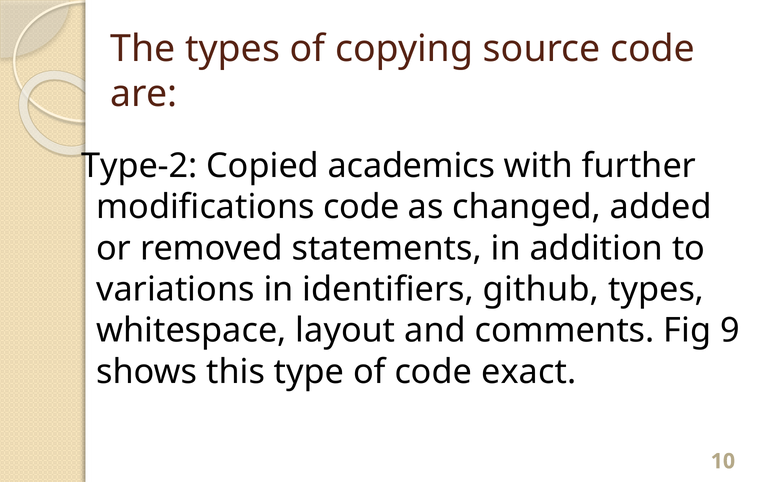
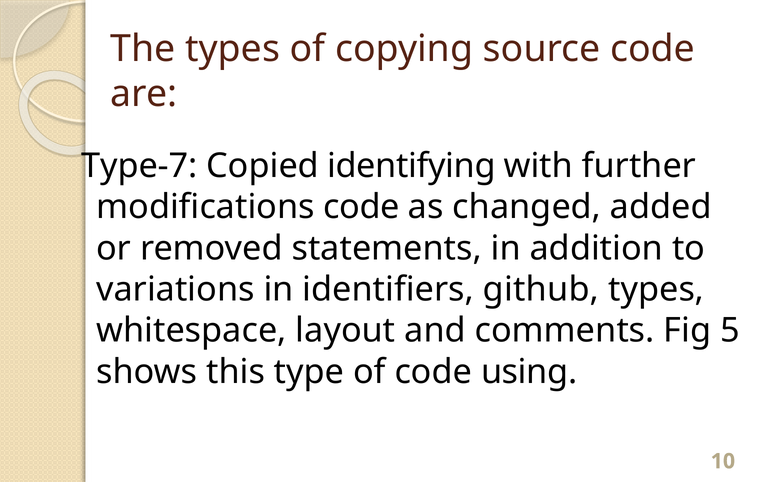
Type-2: Type-2 -> Type-7
academics: academics -> identifying
9: 9 -> 5
exact: exact -> using
